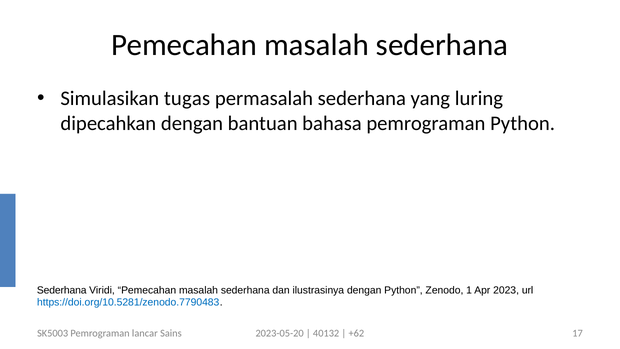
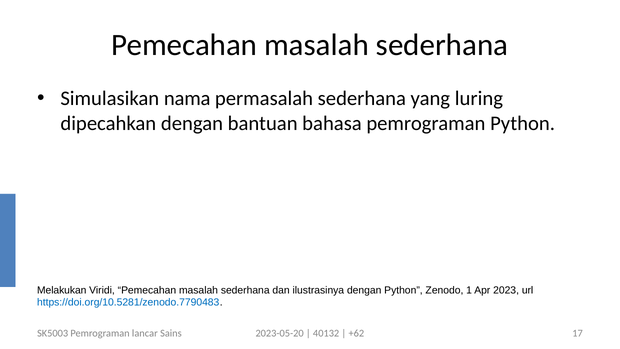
tugas: tugas -> nama
Sederhana at (62, 290): Sederhana -> Melakukan
